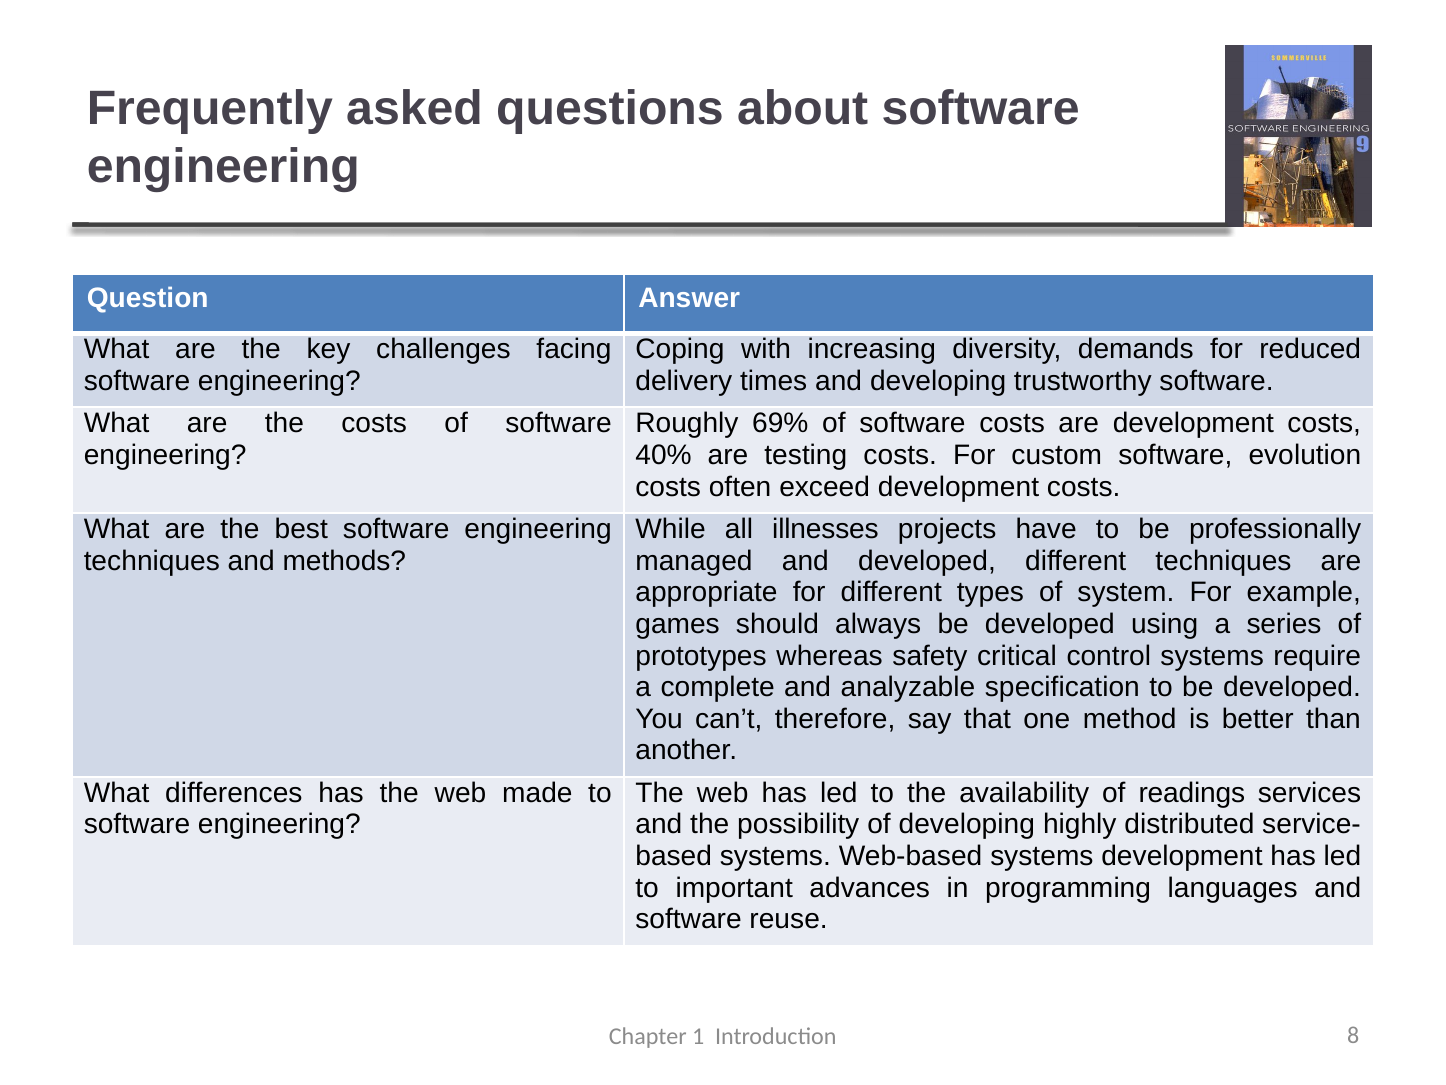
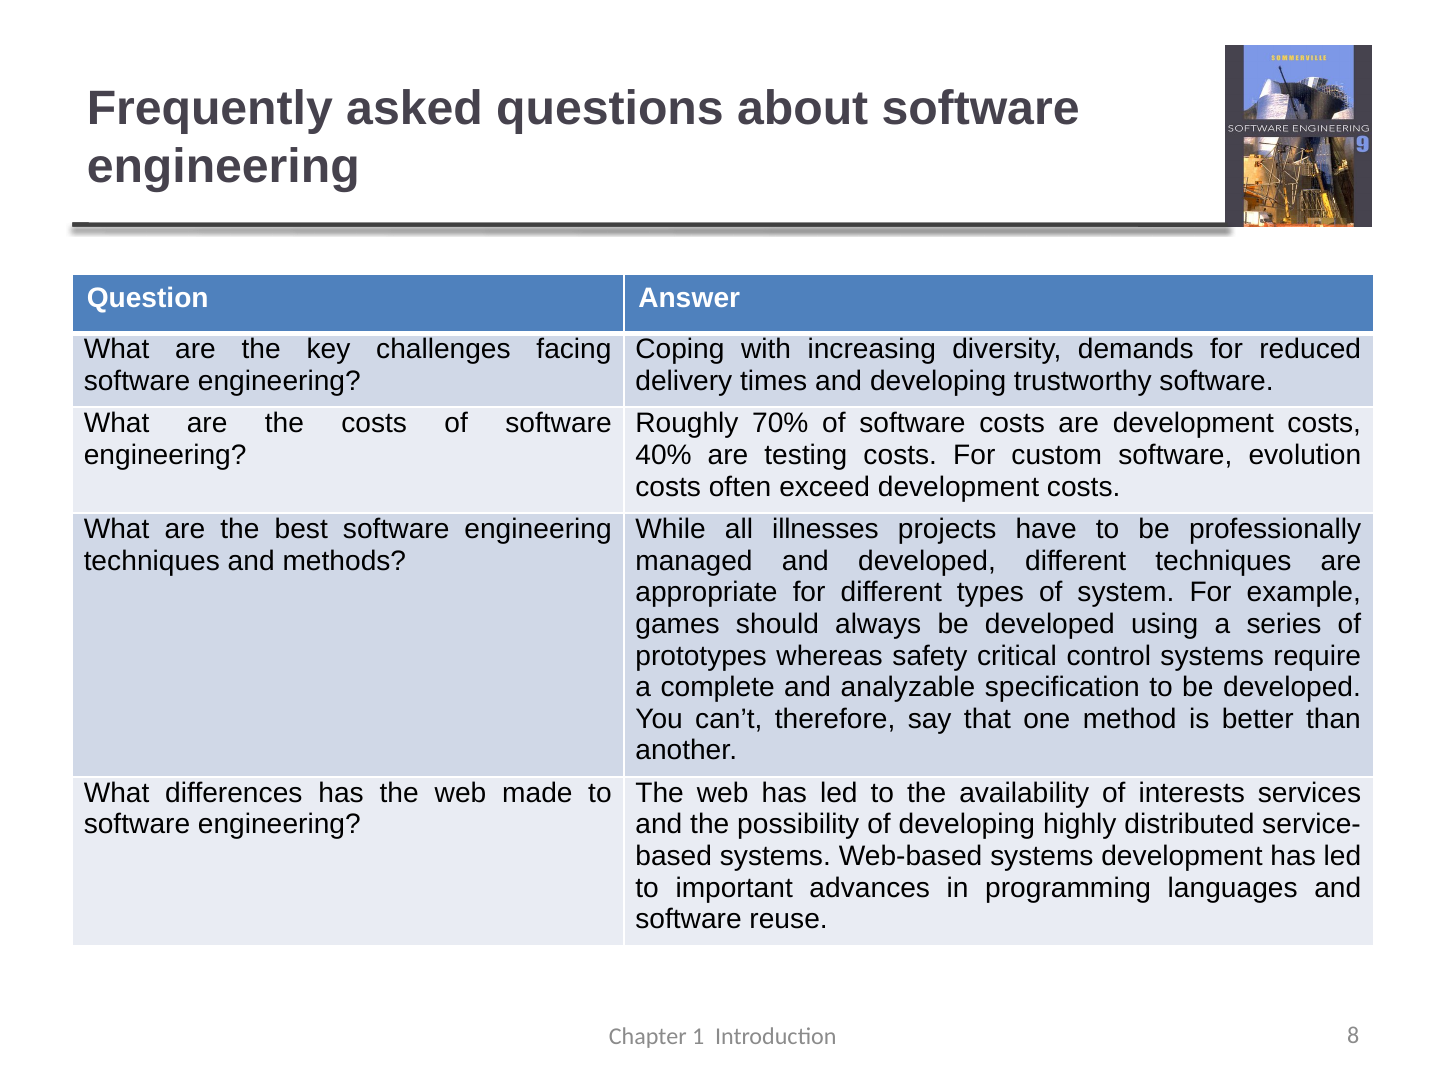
69%: 69% -> 70%
readings: readings -> interests
